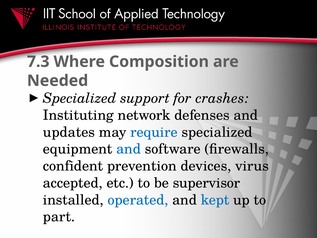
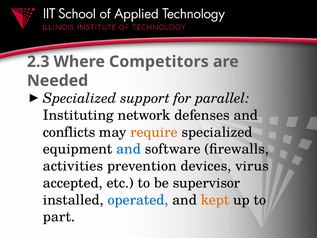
7.3: 7.3 -> 2.3
Composition: Composition -> Competitors
crashes: crashes -> parallel
updates: updates -> conflicts
require colour: blue -> orange
confident: confident -> activities
kept colour: blue -> orange
